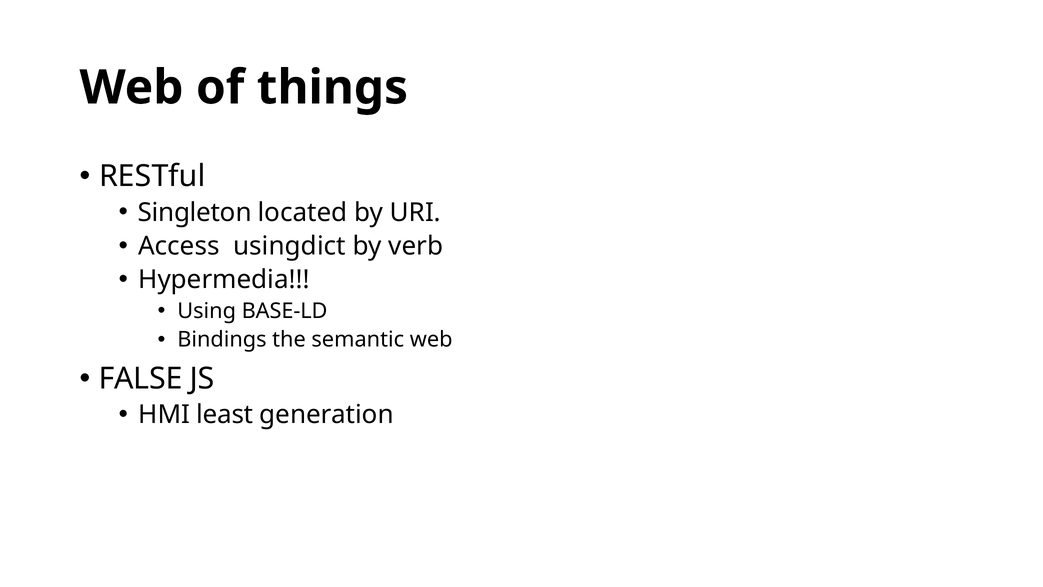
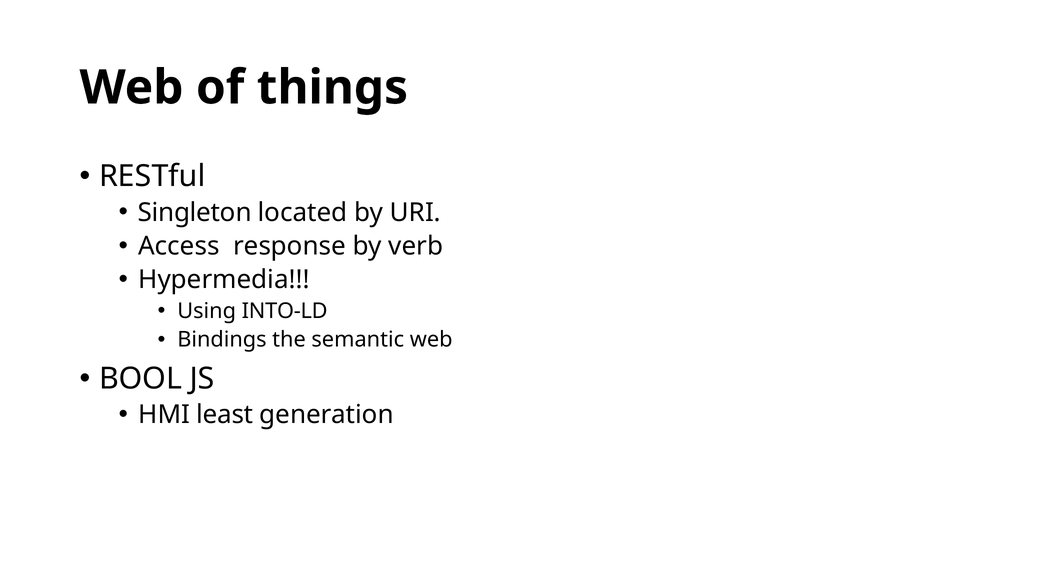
usingdict: usingdict -> response
BASE-LD: BASE-LD -> INTO-LD
FALSE: FALSE -> BOOL
